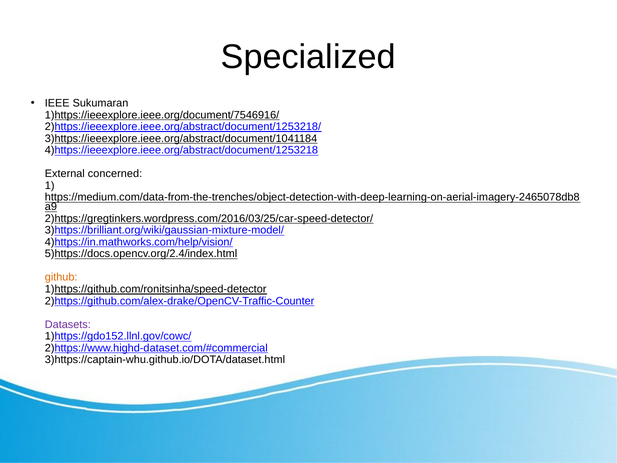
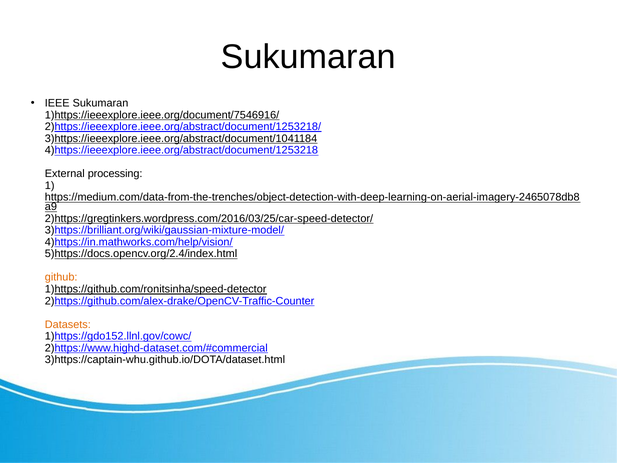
Specialized at (308, 57): Specialized -> Sukumaran
concerned: concerned -> processing
Datasets colour: purple -> orange
